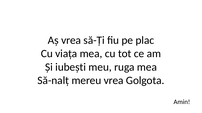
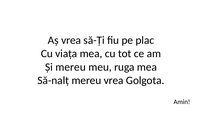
Și iubești: iubești -> mereu
